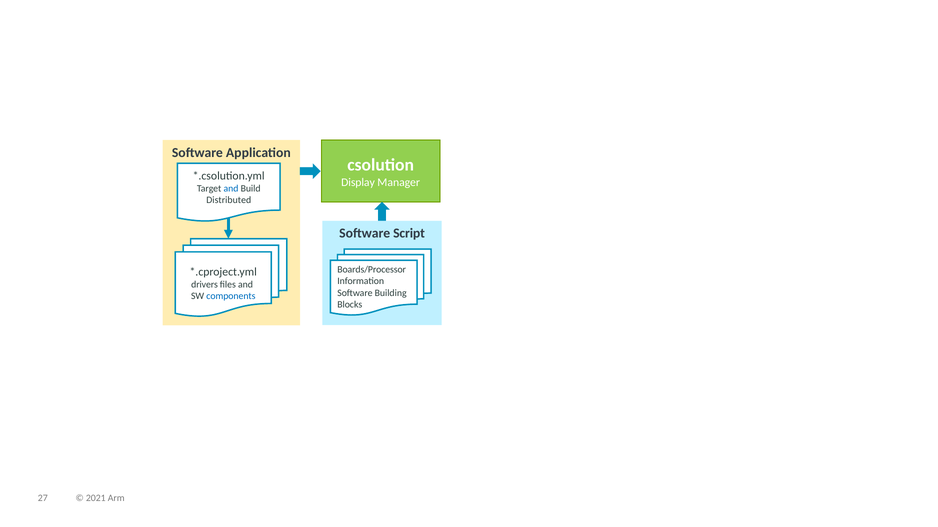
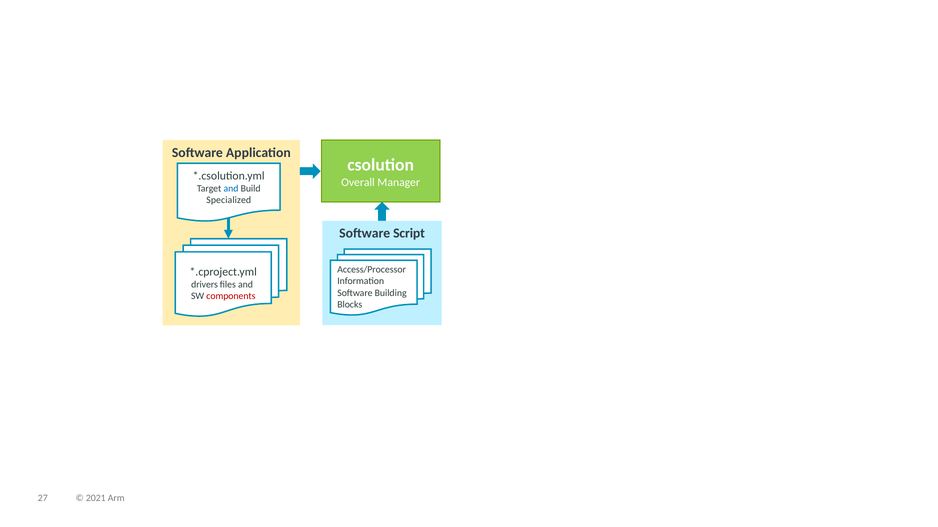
Display: Display -> Overall
Distributed: Distributed -> Specialized
Boards/Processor: Boards/Processor -> Access/Processor
components colour: blue -> red
